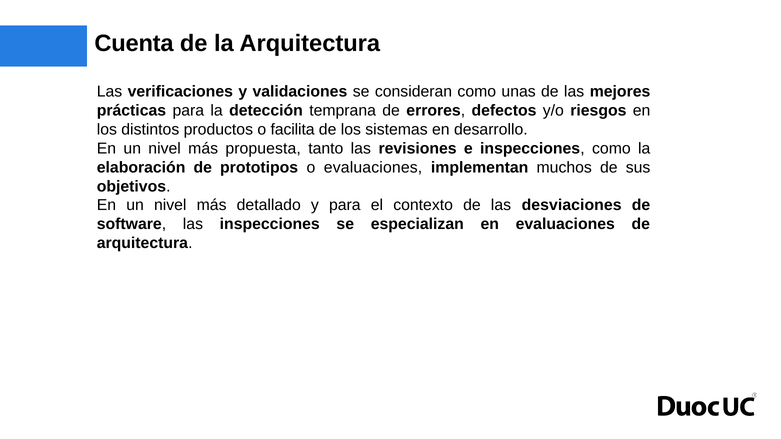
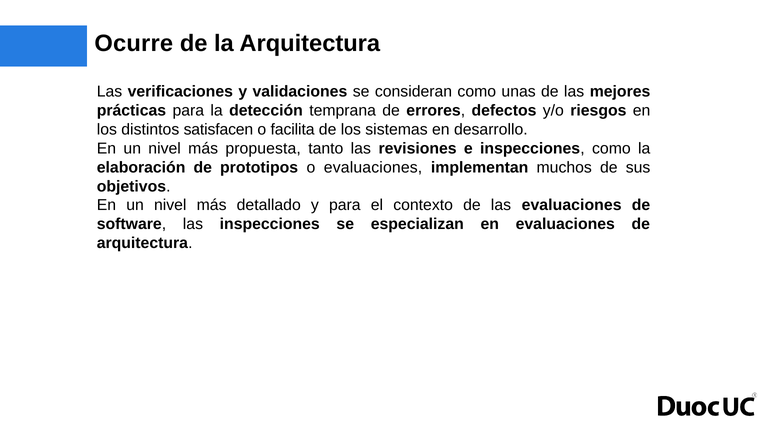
Cuenta: Cuenta -> Ocurre
productos: productos -> satisfacen
las desviaciones: desviaciones -> evaluaciones
